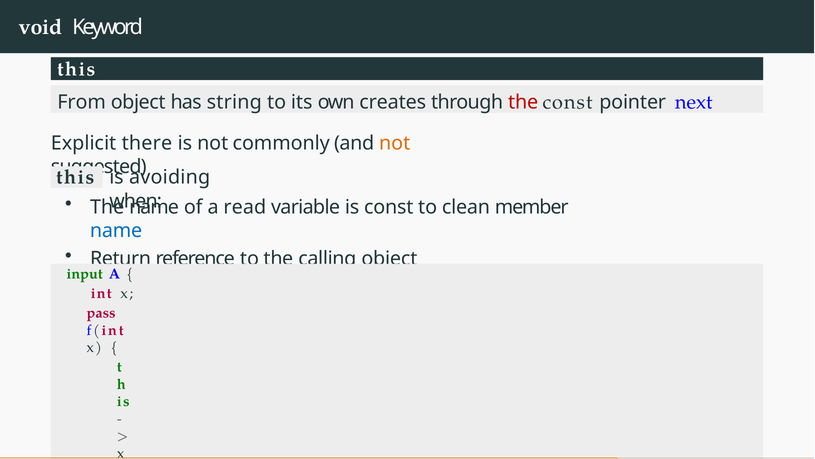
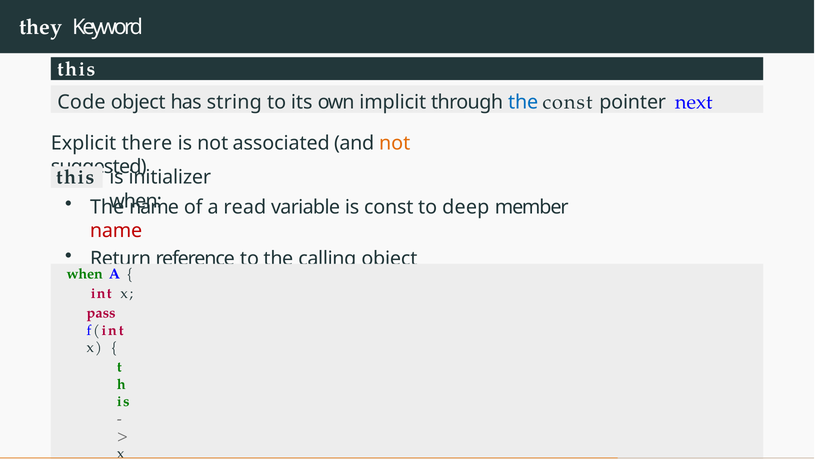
void: void -> they
From: From -> Code
creates: creates -> implicit
the at (523, 102) colour: red -> blue
commonly: commonly -> associated
avoiding: avoiding -> initializer
clean: clean -> deep
name at (116, 231) colour: blue -> red
input at (85, 274): input -> when
